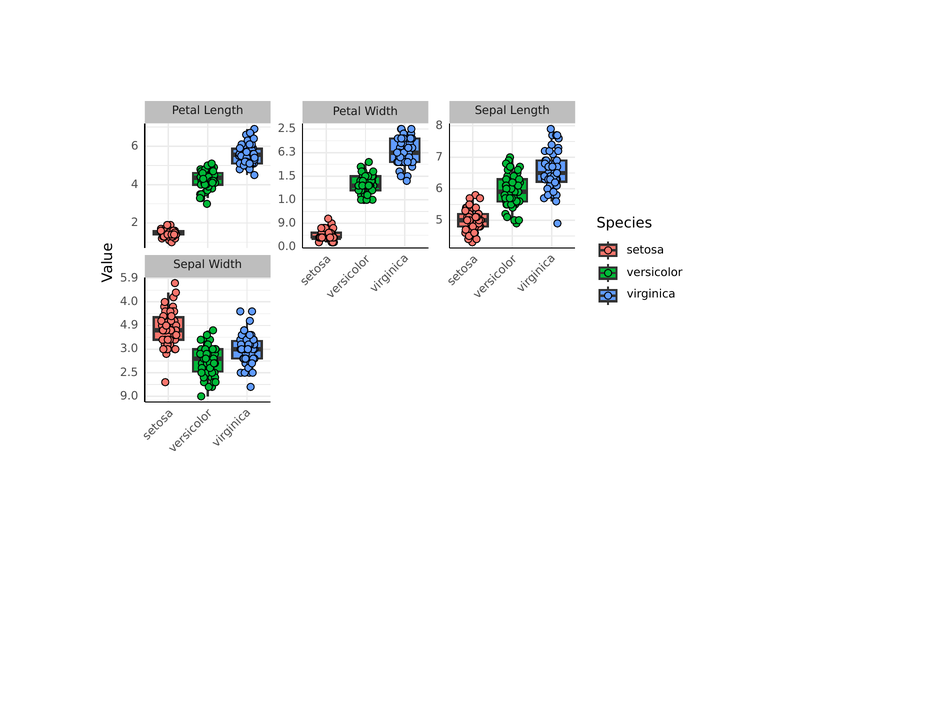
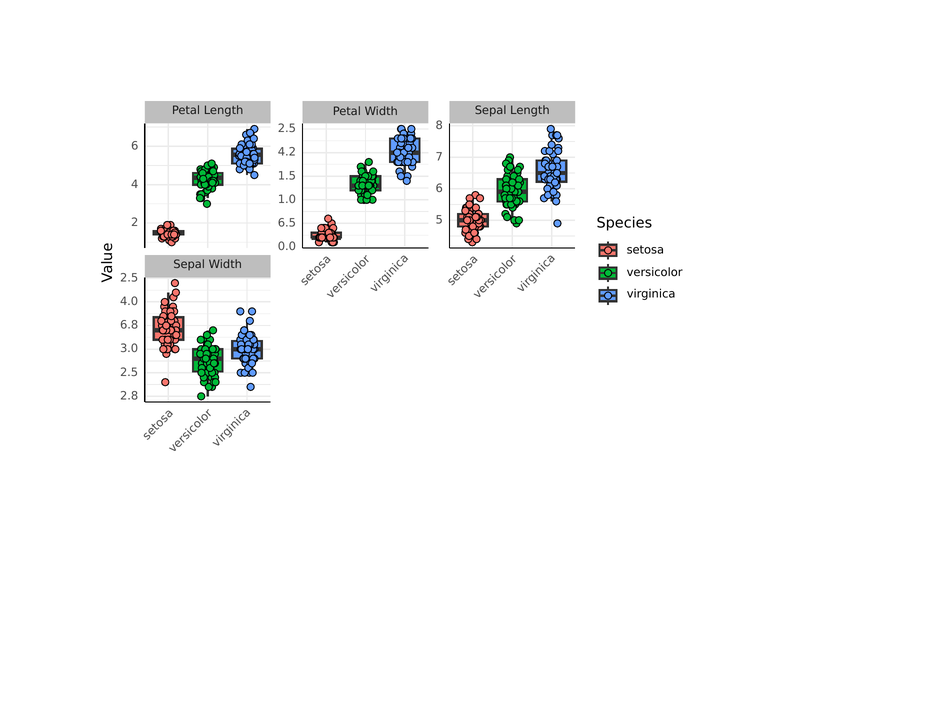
6.3: 6.3 -> 4.2
9.0 at (287, 223): 9.0 -> 6.5
5.9 at (129, 278): 5.9 -> 2.5
4.9: 4.9 -> 6.8
9.0 at (129, 396): 9.0 -> 2.8
